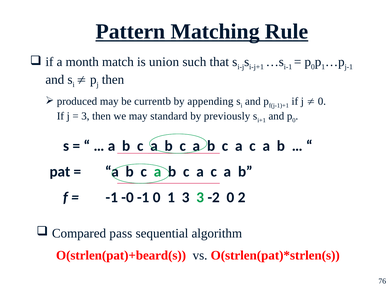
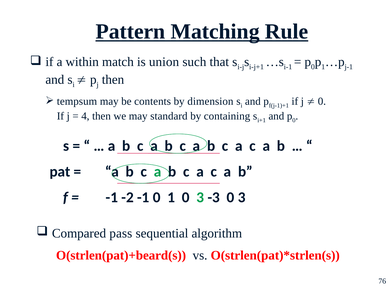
month: month -> within
produced: produced -> tempsum
currentb: currentb -> contents
appending: appending -> dimension
3 at (85, 116): 3 -> 4
previously: previously -> containing
-0: -0 -> -2
1 3: 3 -> 0
-2: -2 -> -3
2 at (242, 198): 2 -> 3
